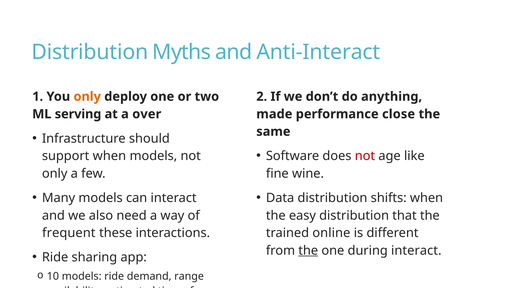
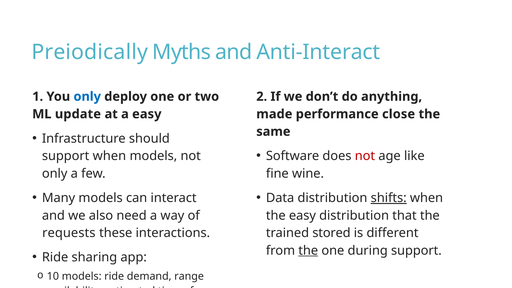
Distribution at (90, 52): Distribution -> Preiodically
only at (87, 97) colour: orange -> blue
serving: serving -> update
a over: over -> easy
shifts underline: none -> present
frequent: frequent -> requests
online: online -> stored
during interact: interact -> support
